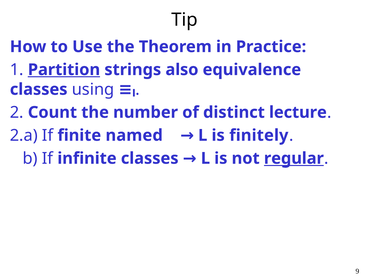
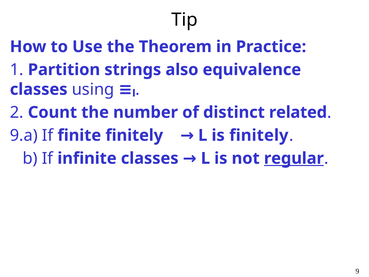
Partition underline: present -> none
lecture: lecture -> related
2.a: 2.a -> 9.a
finite named: named -> finitely
